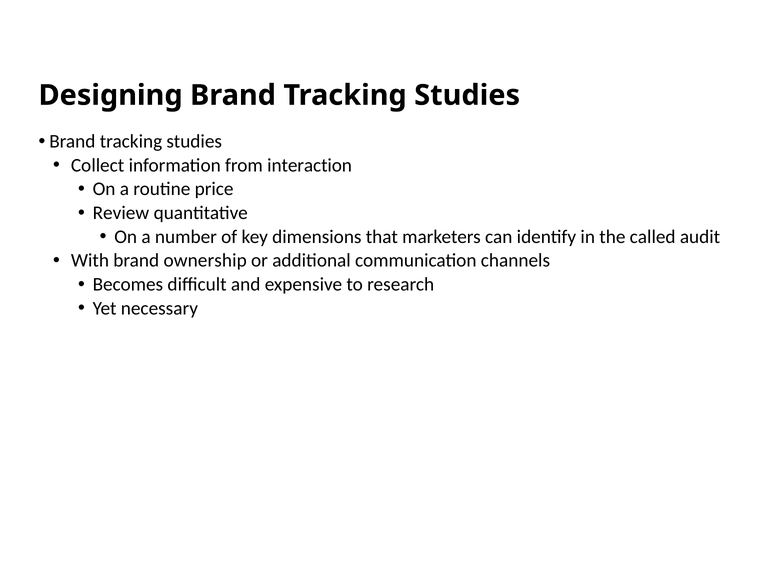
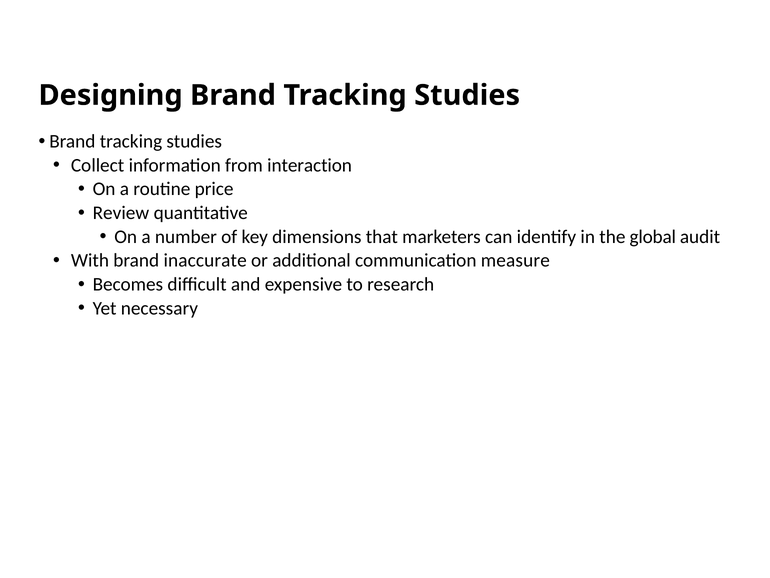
called: called -> global
ownership: ownership -> inaccurate
channels: channels -> measure
